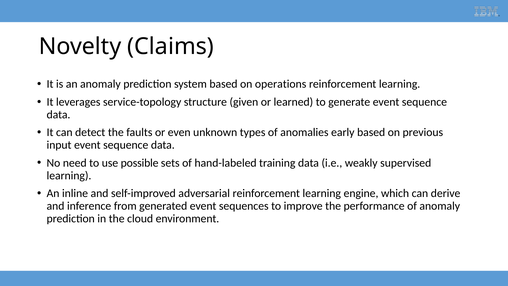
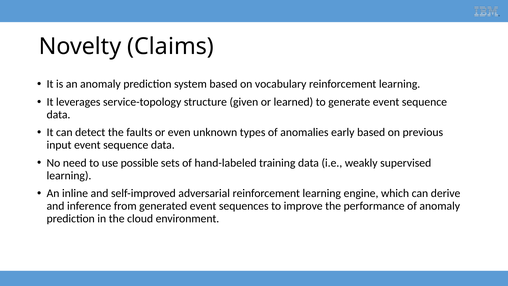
operations: operations -> vocabulary
